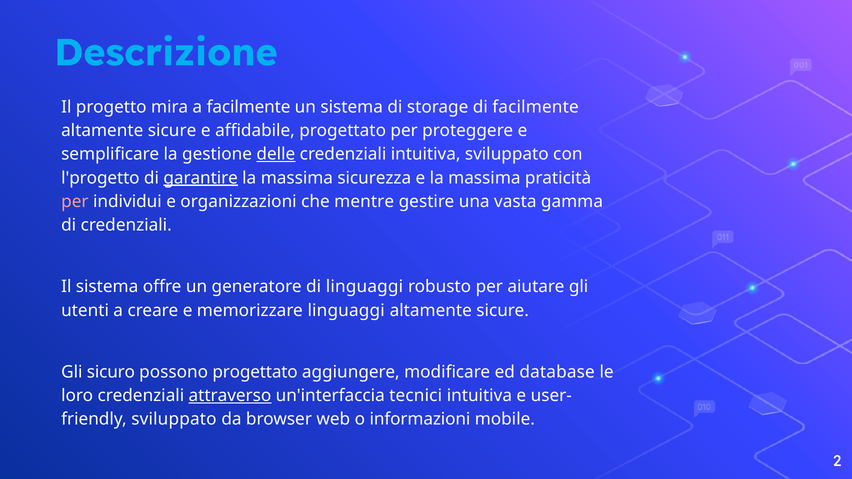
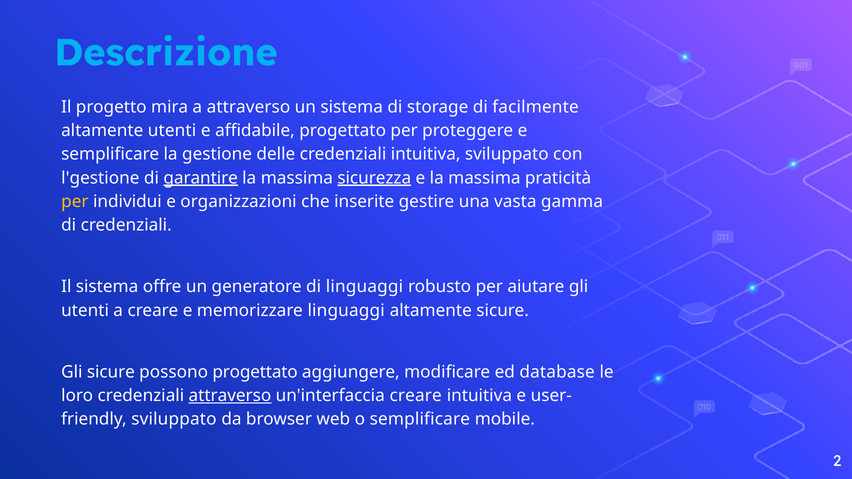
a facilmente: facilmente -> attraverso
sicure at (172, 131): sicure -> utenti
delle underline: present -> none
l'progetto: l'progetto -> l'gestione
sicurezza underline: none -> present
per at (75, 202) colour: pink -> yellow
mentre: mentre -> inserite
Gli sicuro: sicuro -> sicure
un'interfaccia tecnici: tecnici -> creare
o informazioni: informazioni -> semplificare
